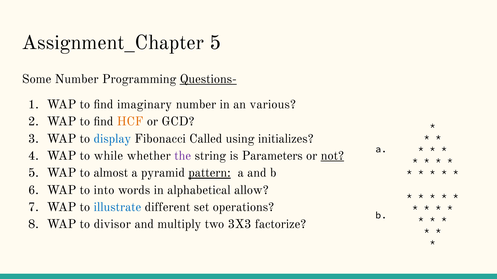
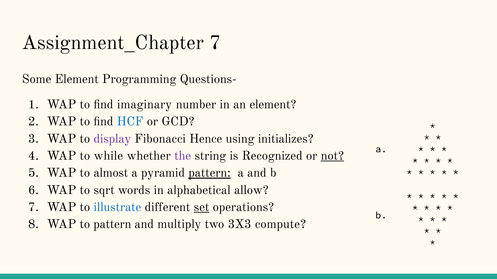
Assignment_Chapter 5: 5 -> 7
Some Number: Number -> Element
Questions- underline: present -> none
an various: various -> element
HCF colour: orange -> blue
display colour: blue -> purple
Called: Called -> Hence
Parameters: Parameters -> Recognized
into: into -> sqrt
set underline: none -> present
to divisor: divisor -> pattern
factorize: factorize -> compute
